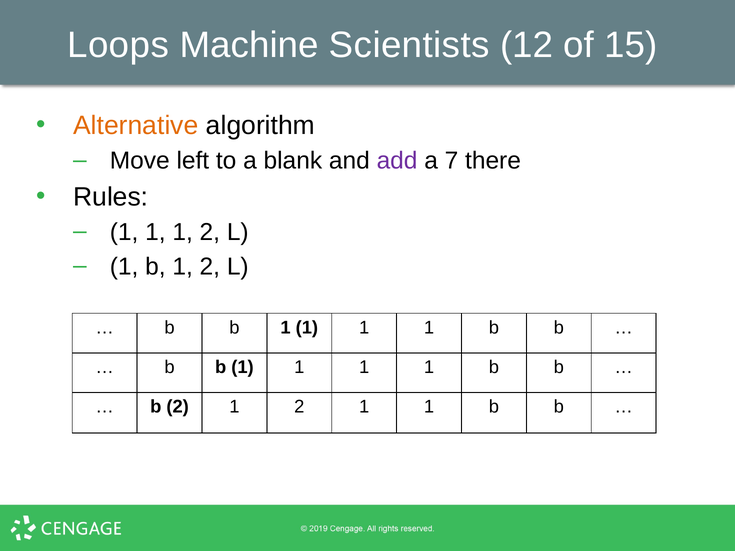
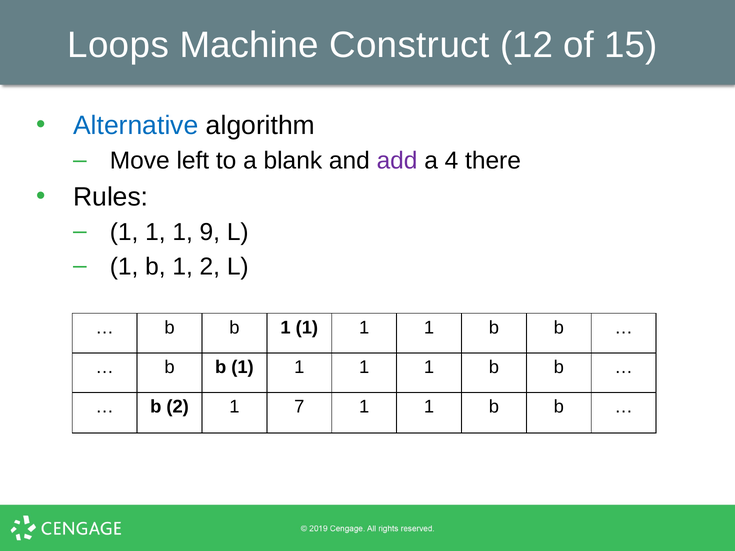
Scientists: Scientists -> Construct
Alternative colour: orange -> blue
7: 7 -> 4
1 1 2: 2 -> 9
2 1 2: 2 -> 7
